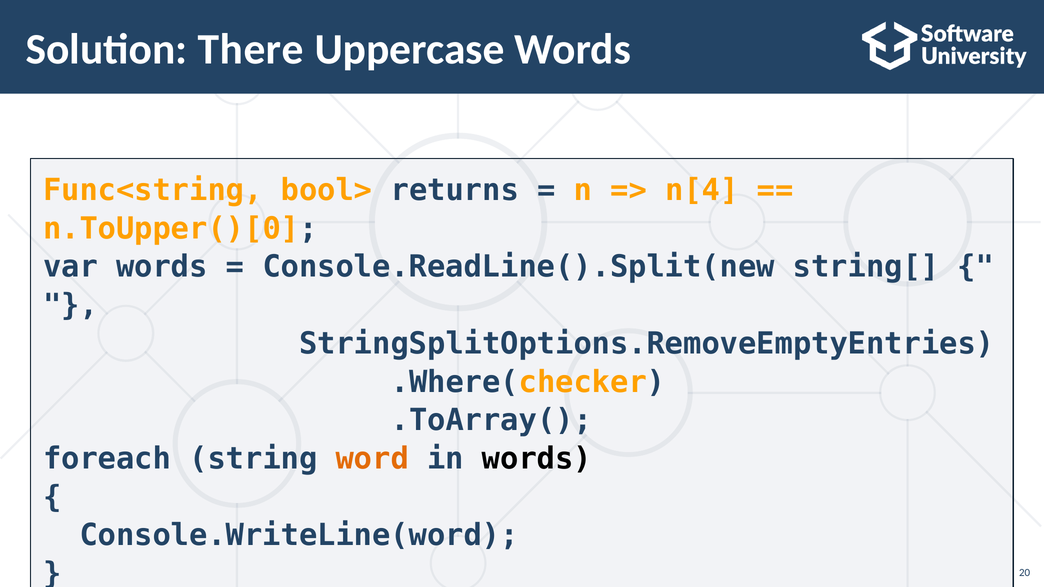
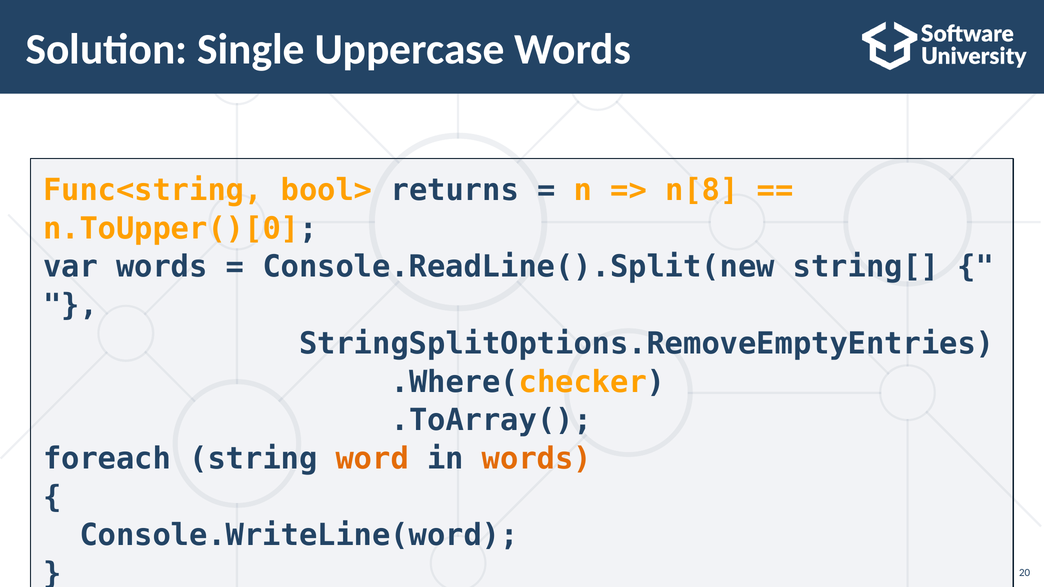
There: There -> Single
n[4: n[4 -> n[8
words at (537, 459) colour: black -> orange
